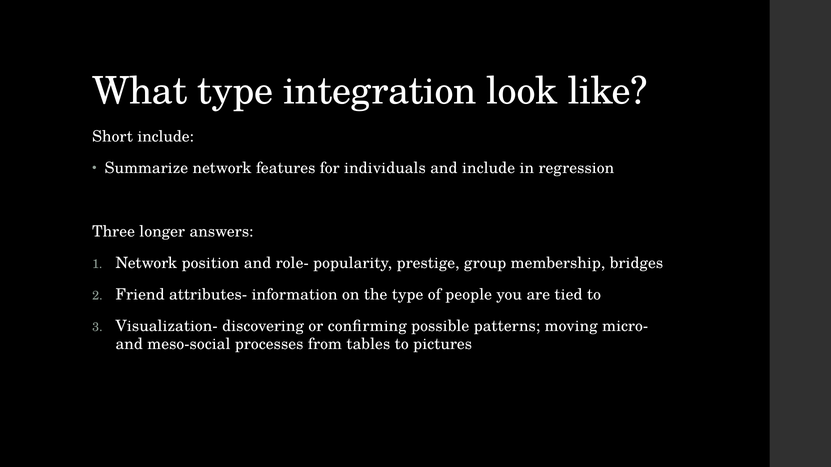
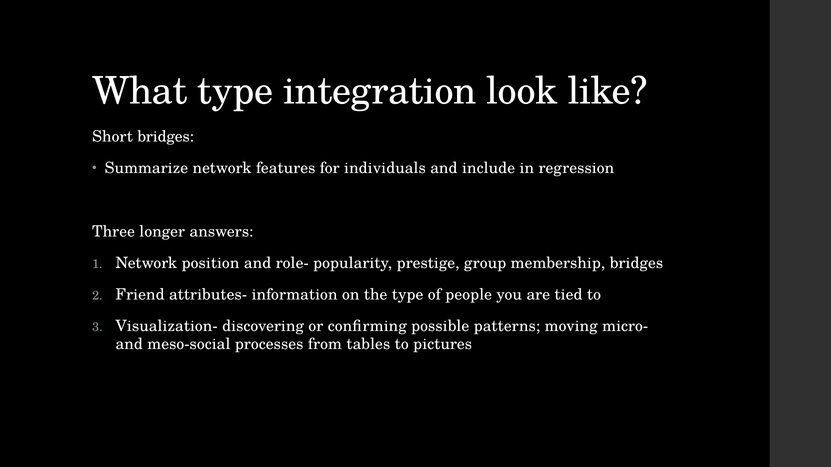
Short include: include -> bridges
